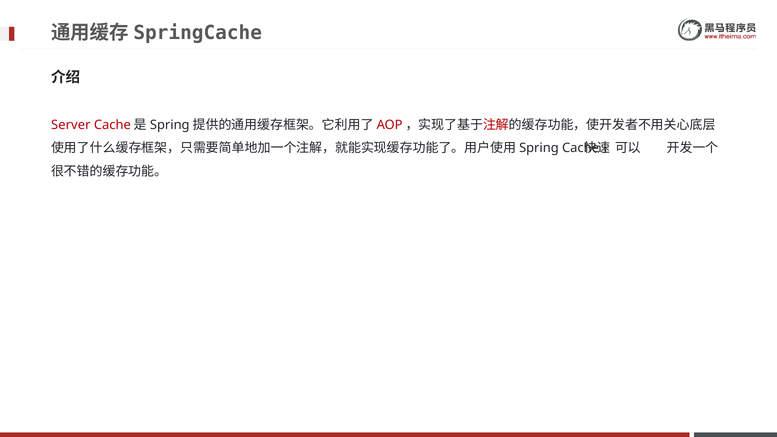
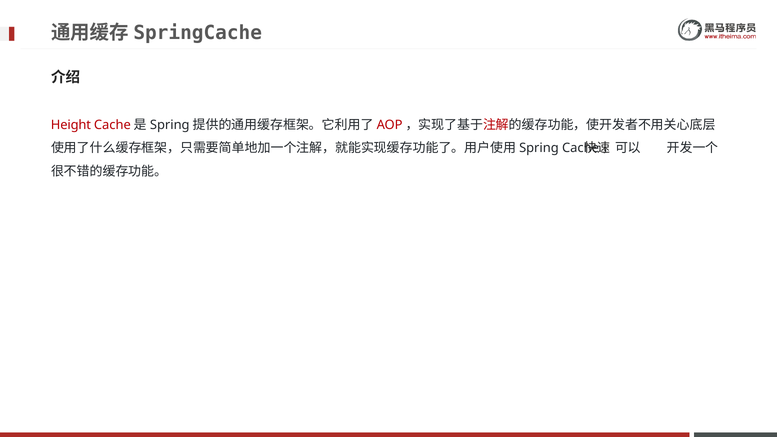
Server: Server -> Height
